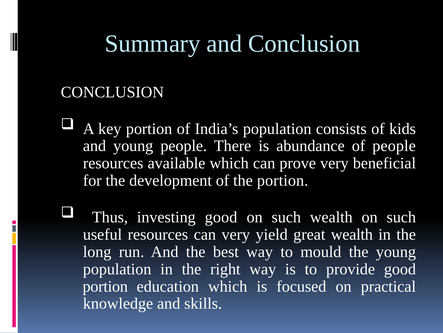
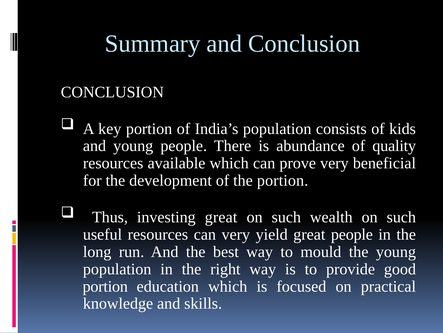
of people: people -> quality
investing good: good -> great
great wealth: wealth -> people
